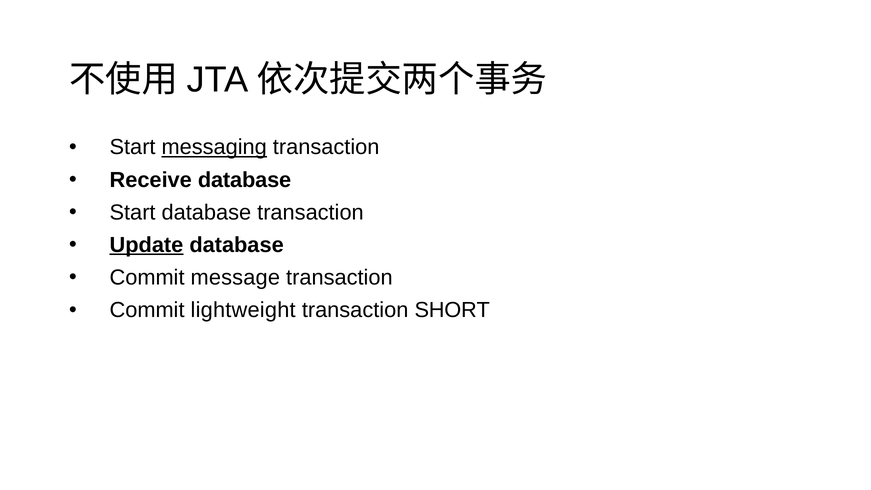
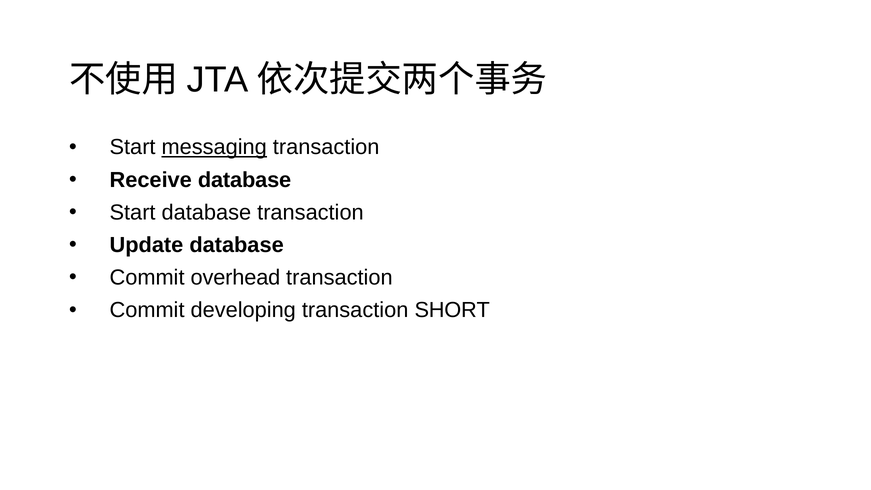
Update underline: present -> none
message: message -> overhead
lightweight: lightweight -> developing
